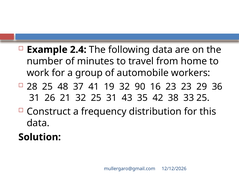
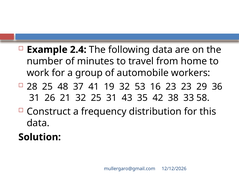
90: 90 -> 53
33 25: 25 -> 58
